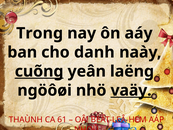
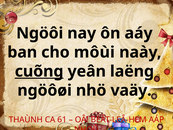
Trong: Trong -> Ngöôi
danh: danh -> môùi
vaäy underline: present -> none
